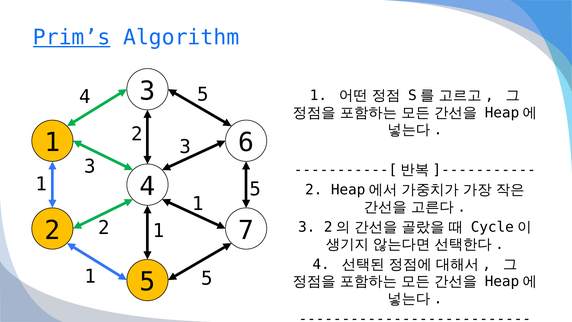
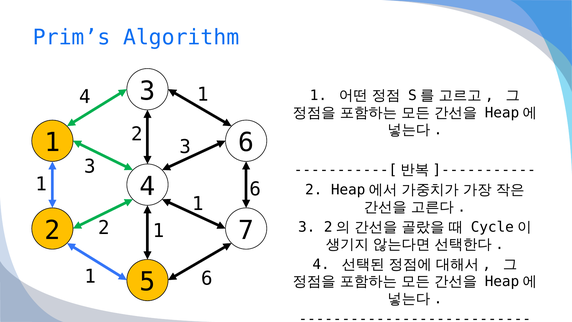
Prim’s underline: present -> none
5 at (203, 94): 5 -> 1
5 at (255, 189): 5 -> 6
5 at (207, 278): 5 -> 6
